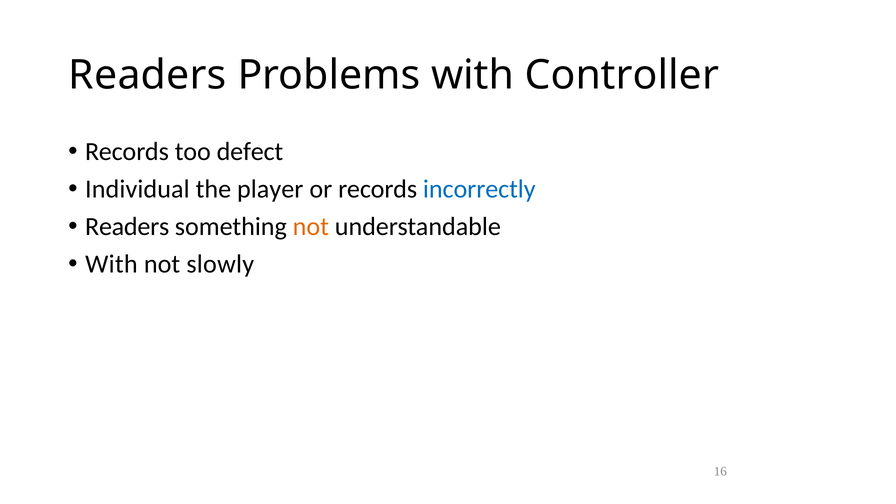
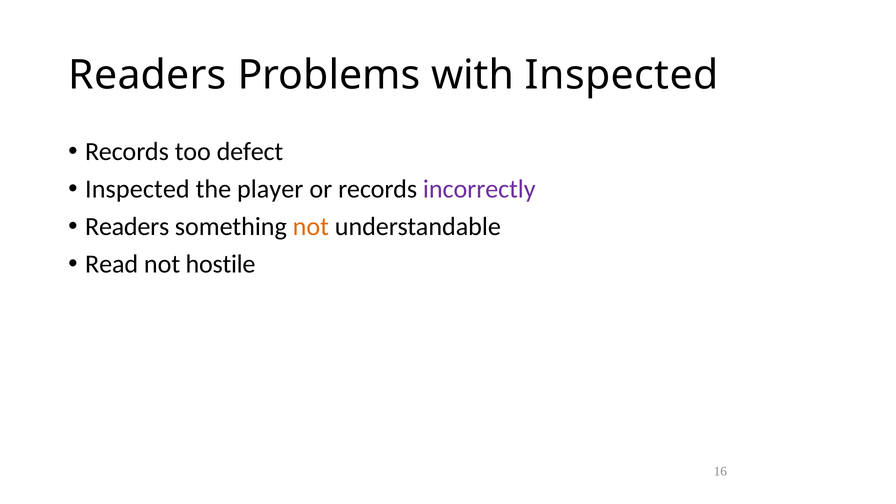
with Controller: Controller -> Inspected
Individual at (137, 189): Individual -> Inspected
incorrectly colour: blue -> purple
With at (111, 264): With -> Read
slowly: slowly -> hostile
